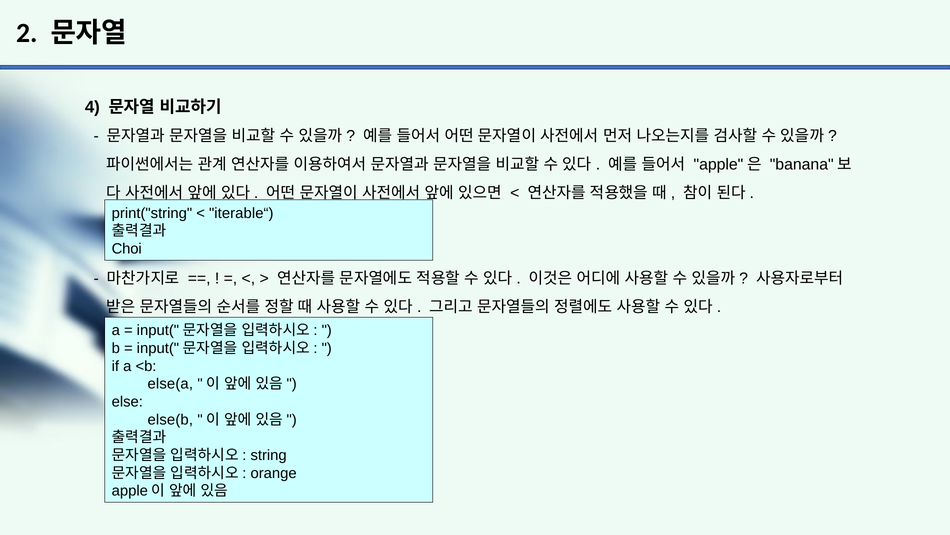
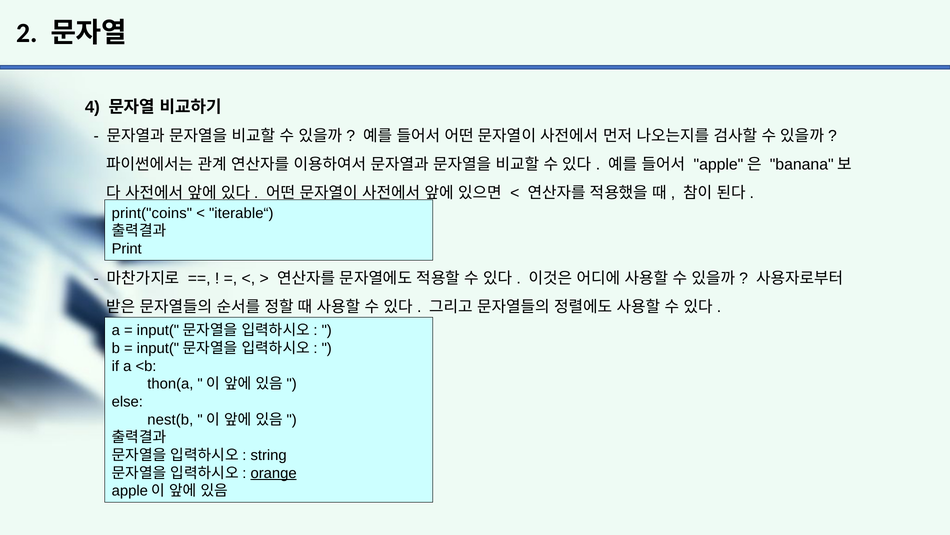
print("string: print("string -> print("coins
Choi: Choi -> Print
else(a: else(a -> thon(a
else(b: else(b -> nest(b
orange underline: none -> present
